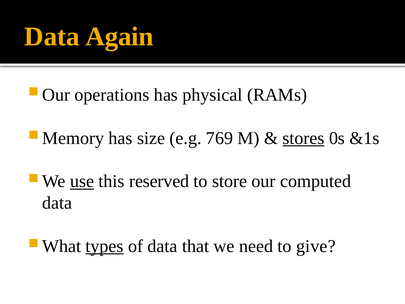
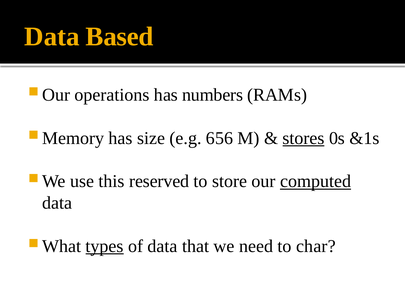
Again: Again -> Based
physical: physical -> numbers
769: 769 -> 656
use underline: present -> none
computed underline: none -> present
give: give -> char
